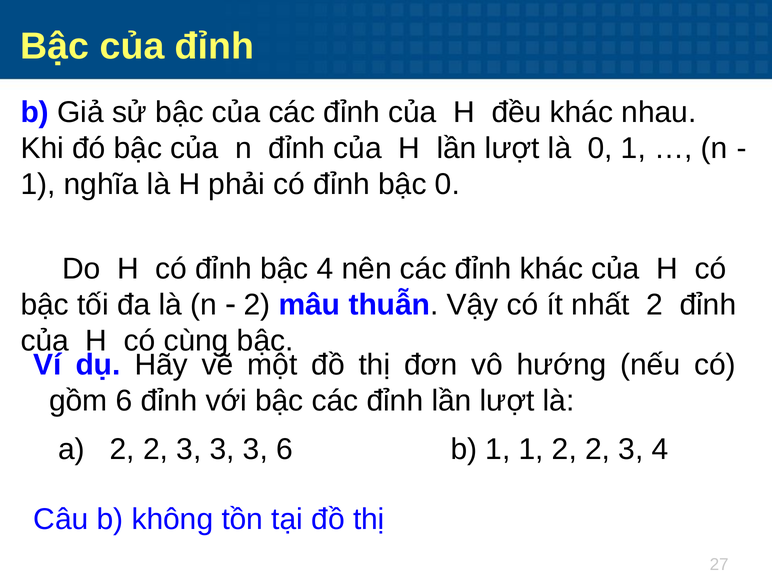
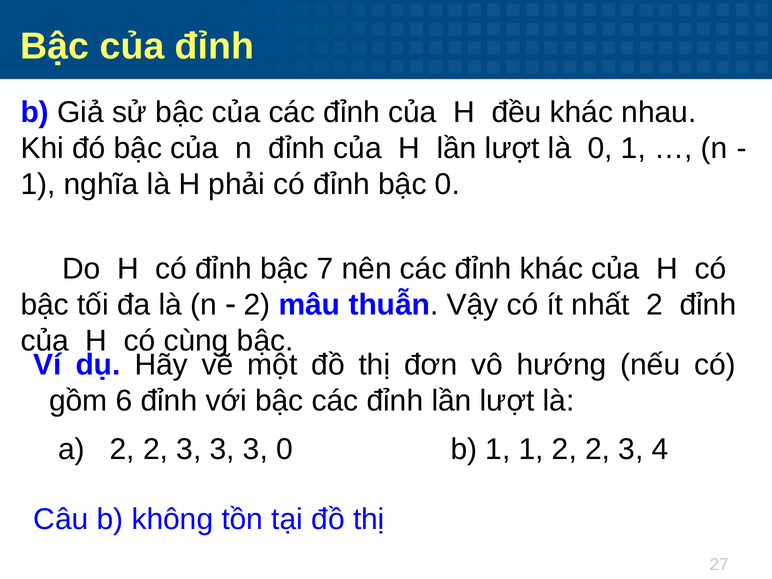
bậc 4: 4 -> 7
3 6: 6 -> 0
